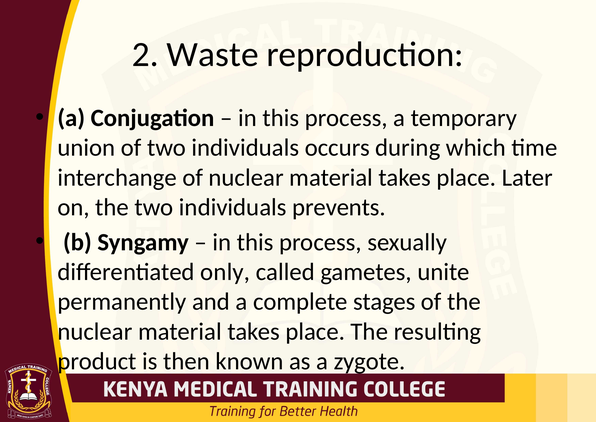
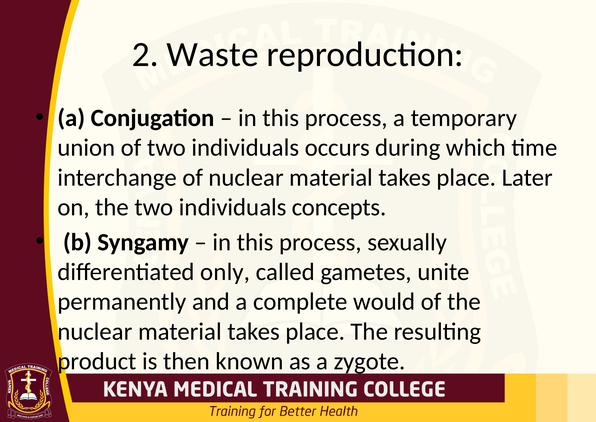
prevents: prevents -> concepts
stages: stages -> would
